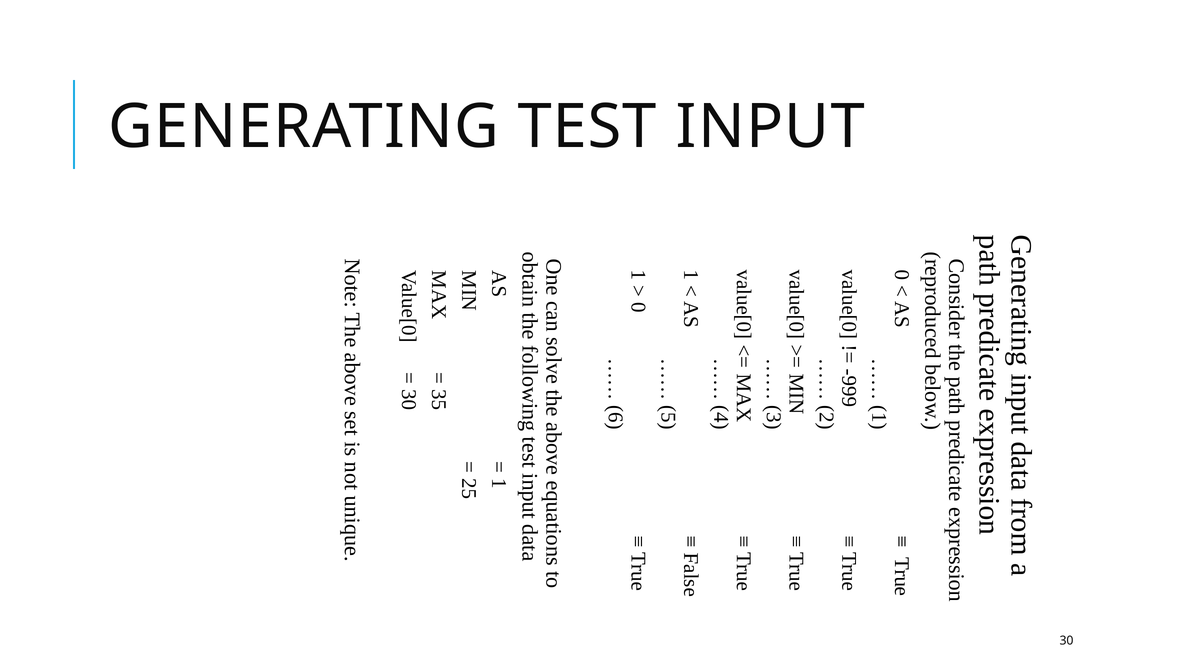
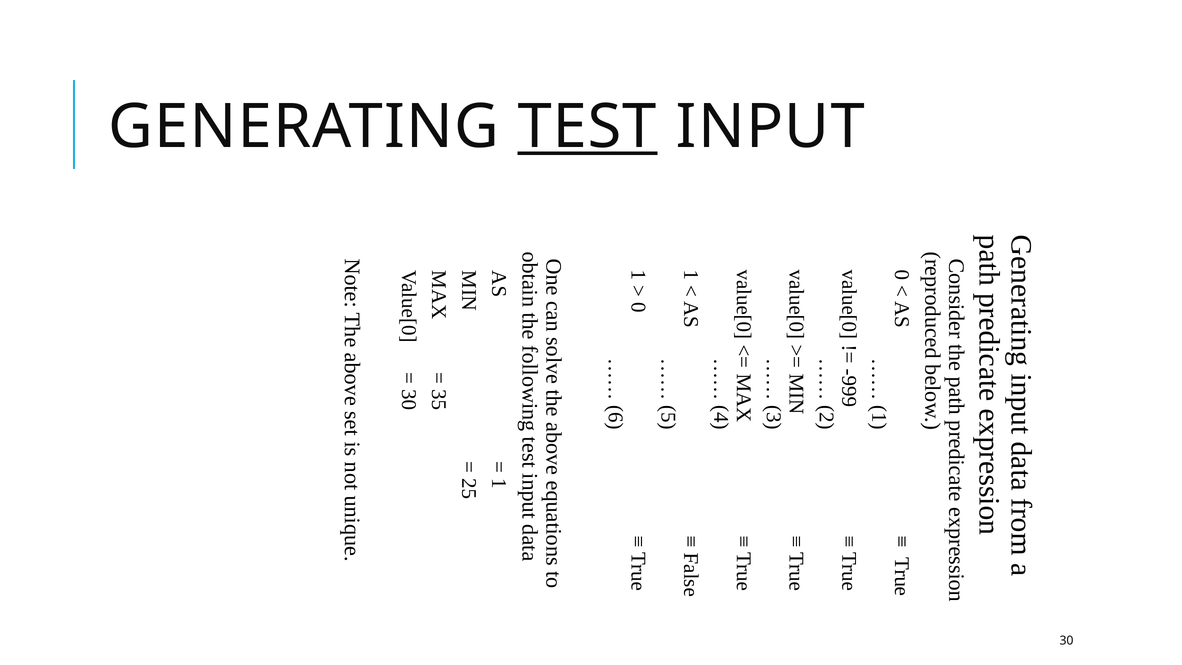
TEST underline: none -> present
